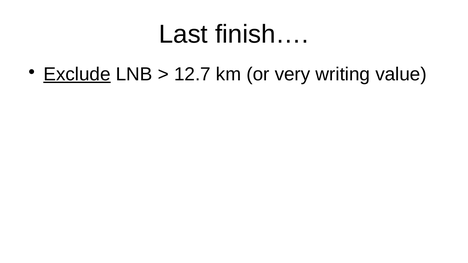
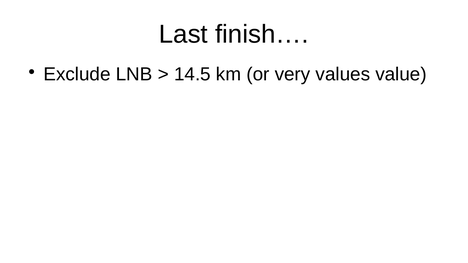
Exclude underline: present -> none
12.7: 12.7 -> 14.5
writing: writing -> values
